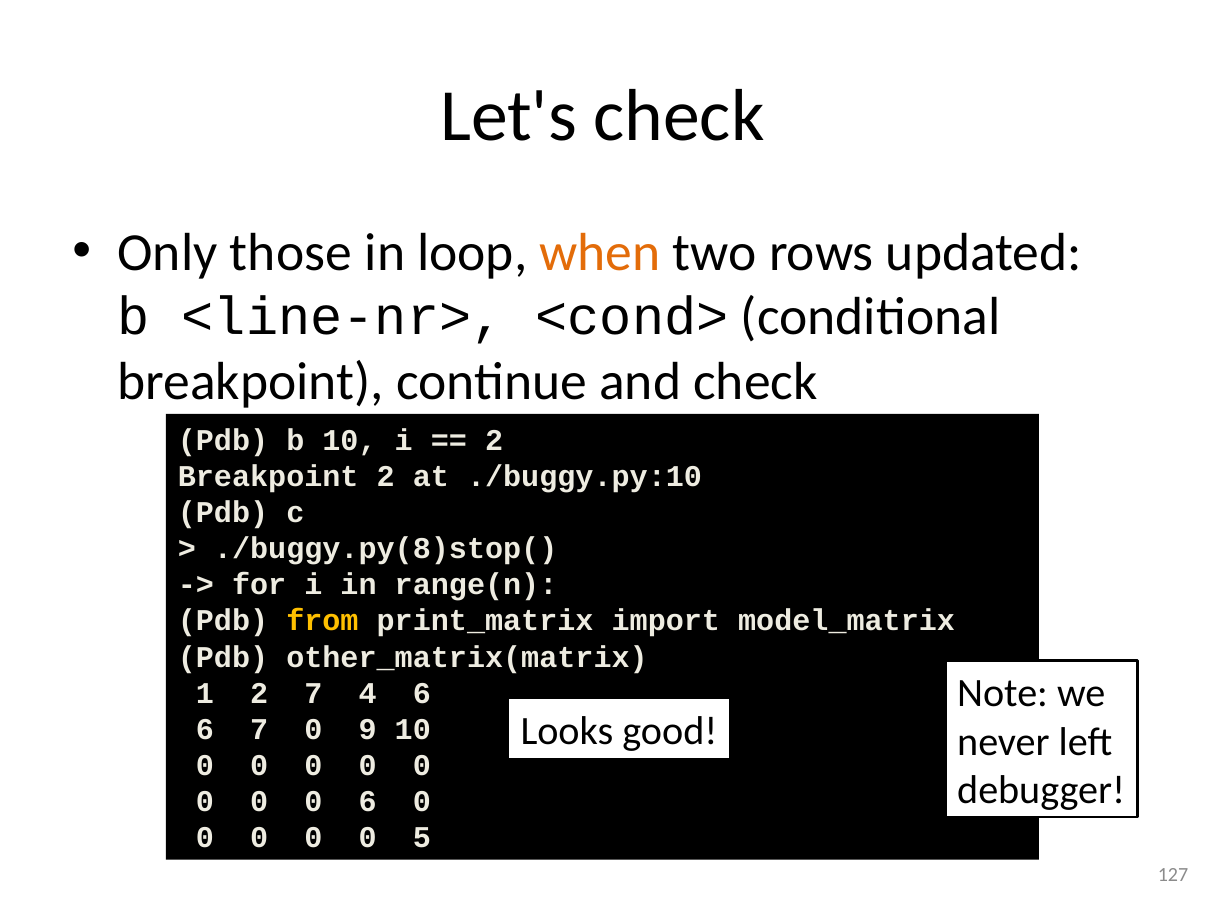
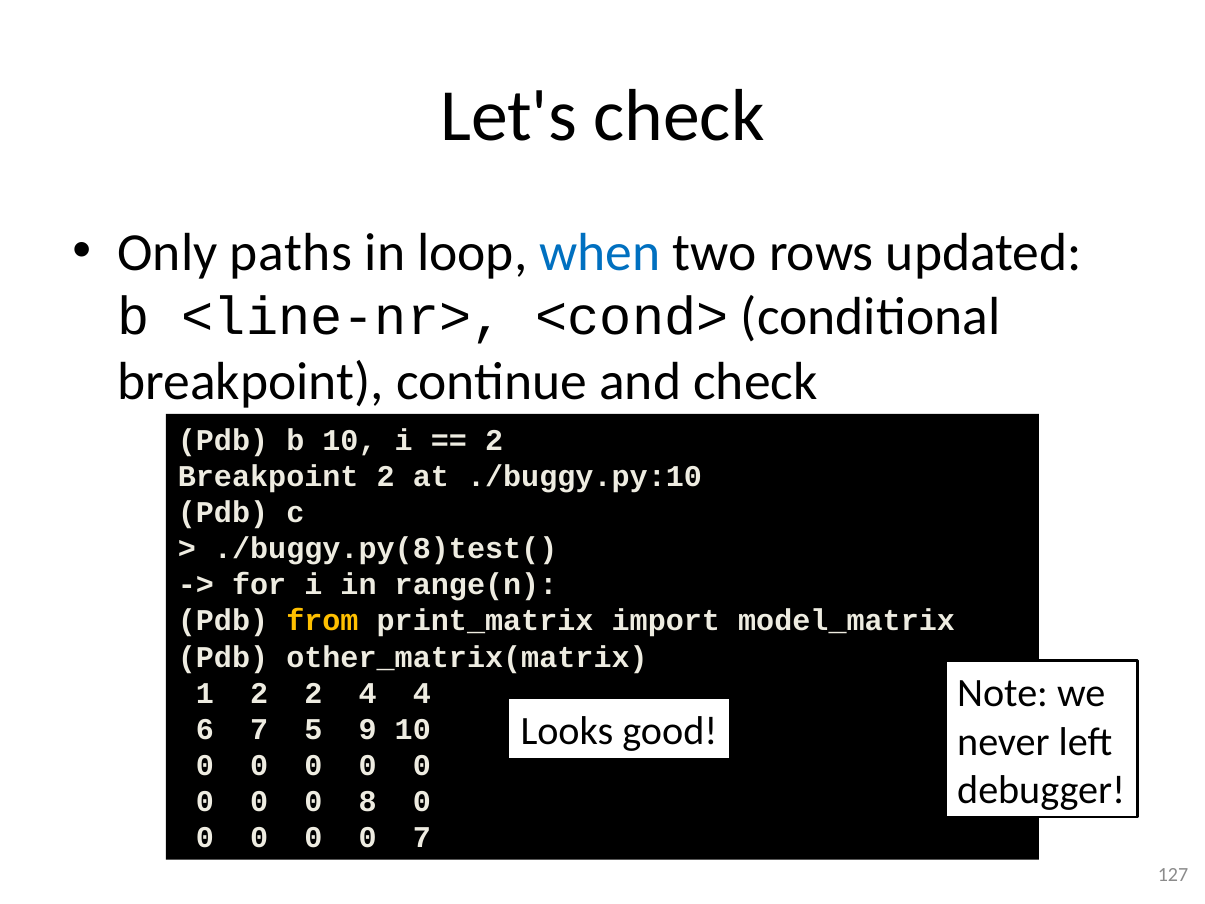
those: those -> paths
when colour: orange -> blue
./buggy.py(8)stop(: ./buggy.py(8)stop( -> ./buggy.py(8)test(
2 7: 7 -> 2
4 6: 6 -> 4
7 0: 0 -> 5
0 6: 6 -> 8
0 5: 5 -> 7
